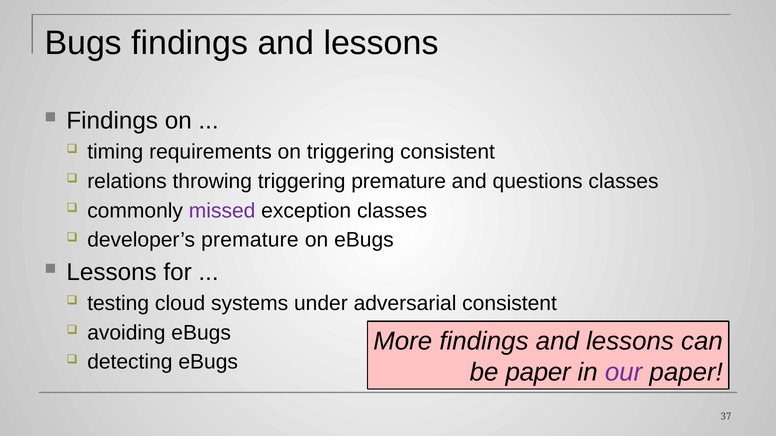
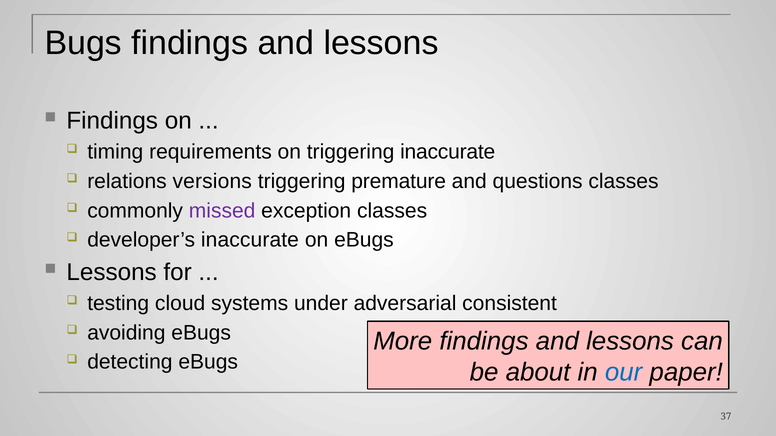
triggering consistent: consistent -> inaccurate
throwing: throwing -> versions
developer’s premature: premature -> inaccurate
be paper: paper -> about
our colour: purple -> blue
